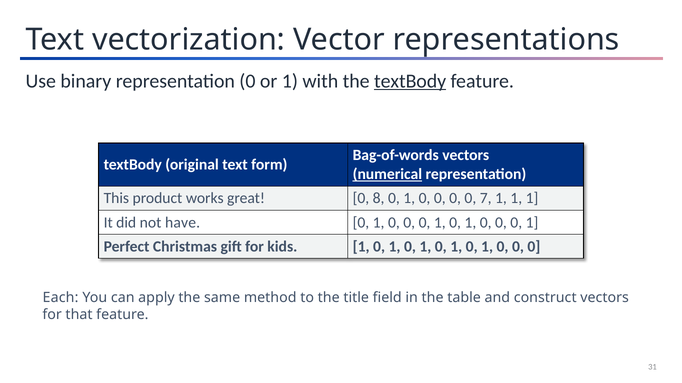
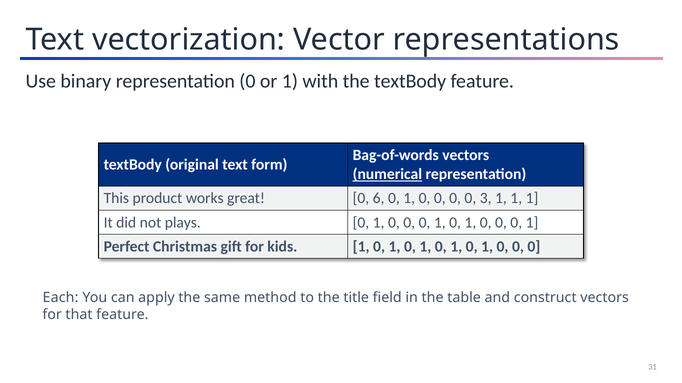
textBody at (410, 81) underline: present -> none
8: 8 -> 6
7: 7 -> 3
have: have -> plays
